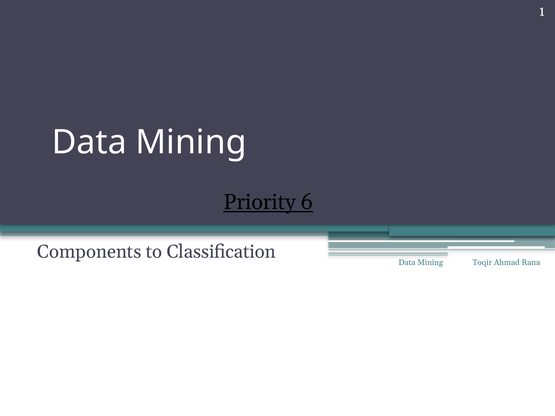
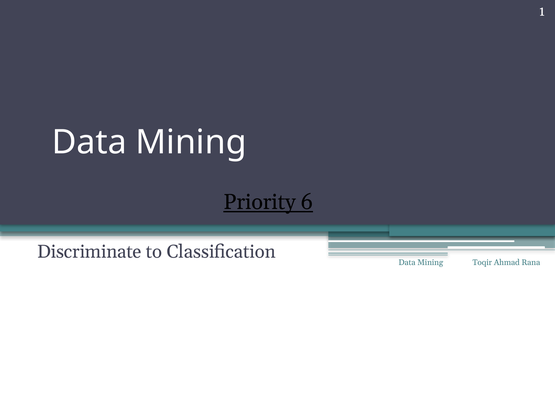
Components: Components -> Discriminate
